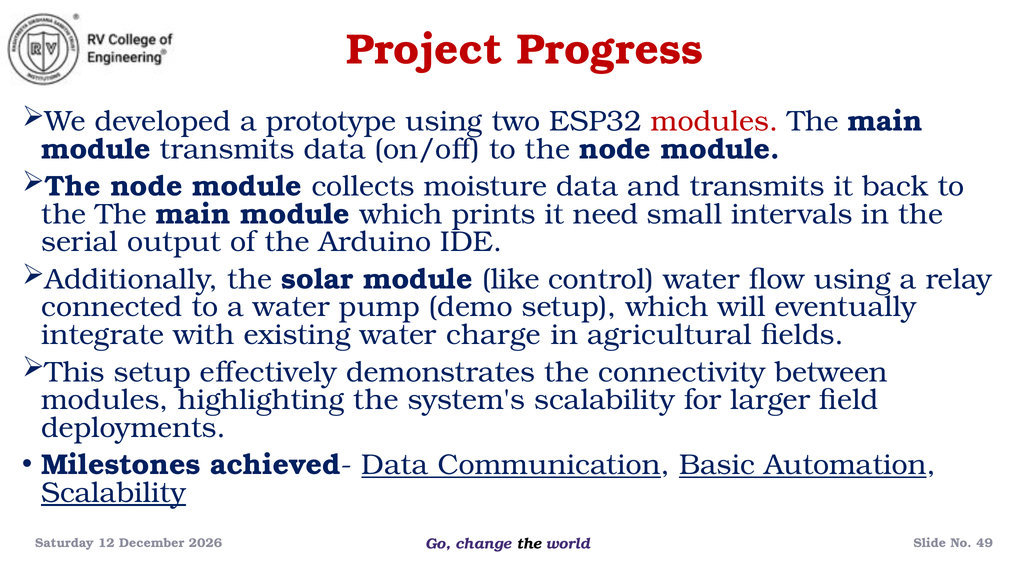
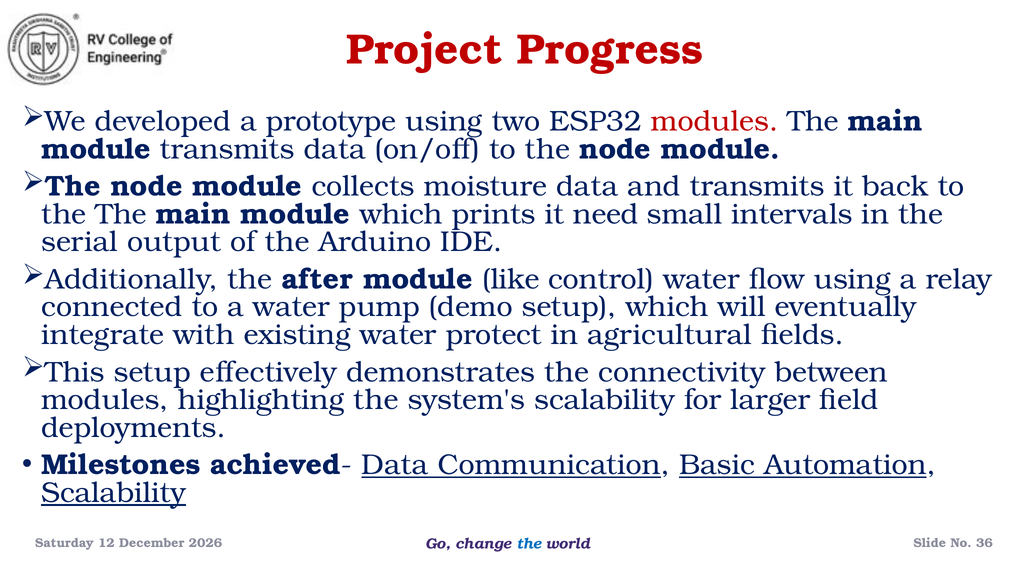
solar: solar -> after
charge: charge -> protect
49: 49 -> 36
the at (529, 544) colour: black -> blue
